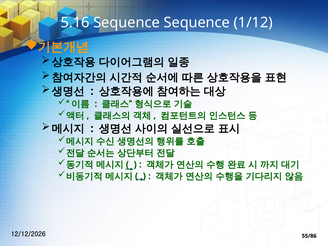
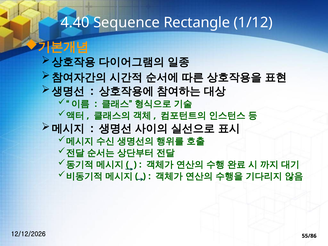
5.16: 5.16 -> 4.40
Sequence Sequence: Sequence -> Rectangle
